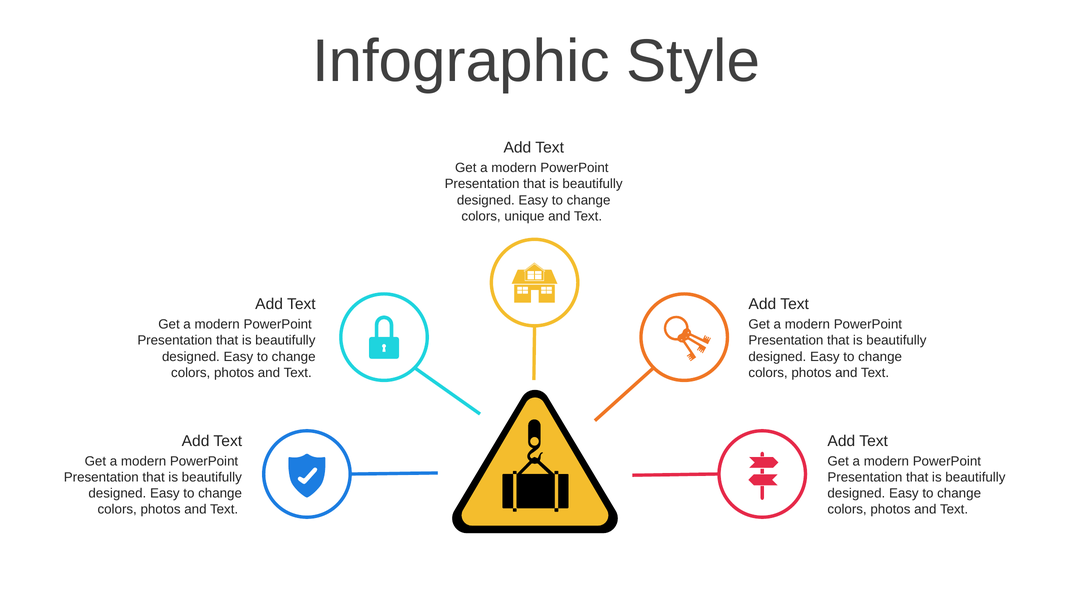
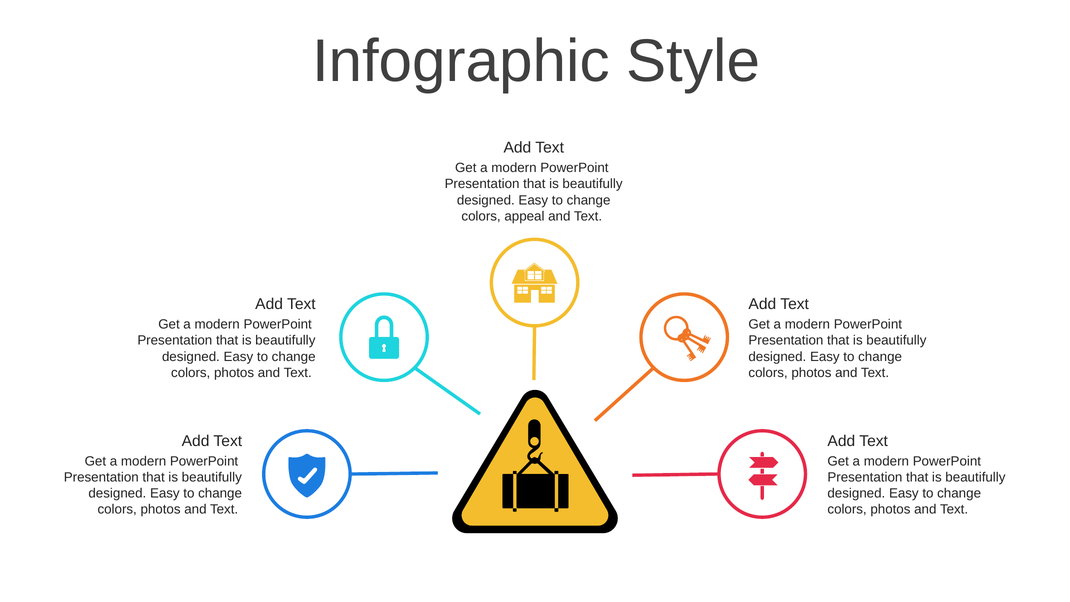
unique: unique -> appeal
